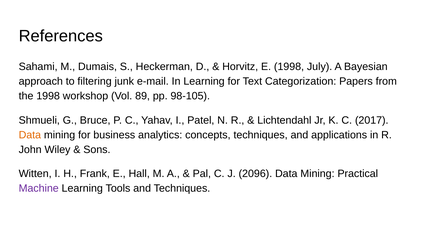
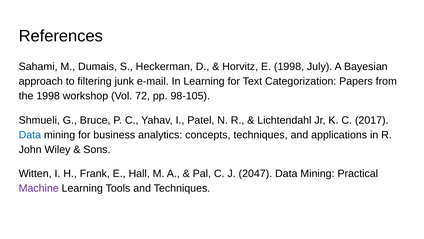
89: 89 -> 72
Data at (30, 135) colour: orange -> blue
2096: 2096 -> 2047
